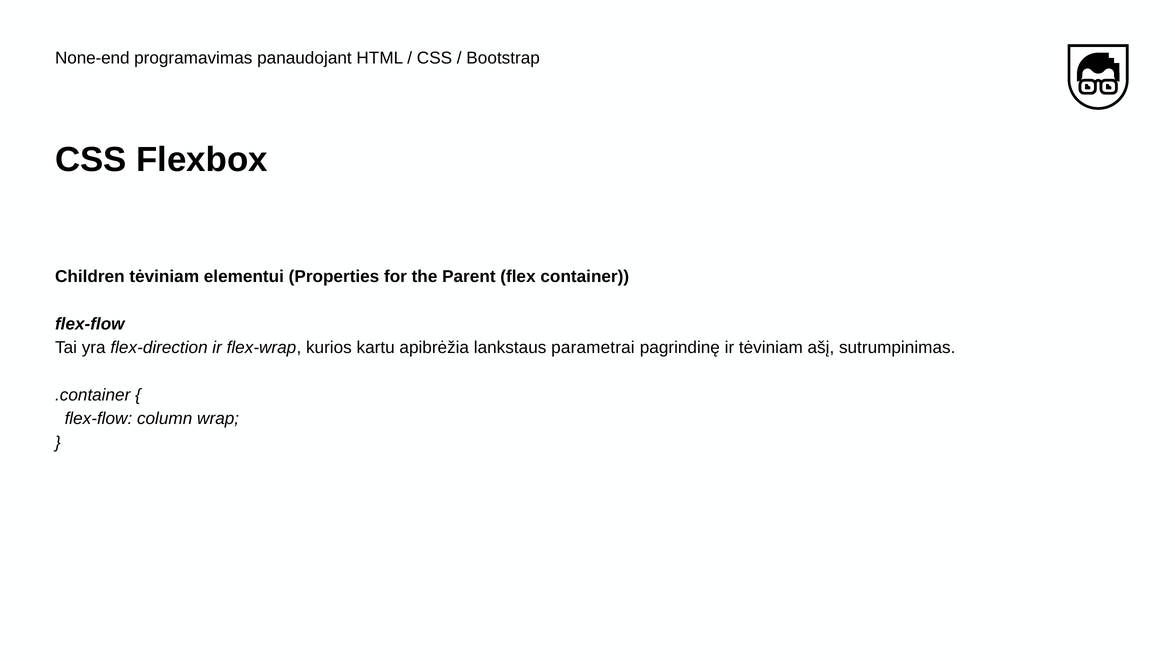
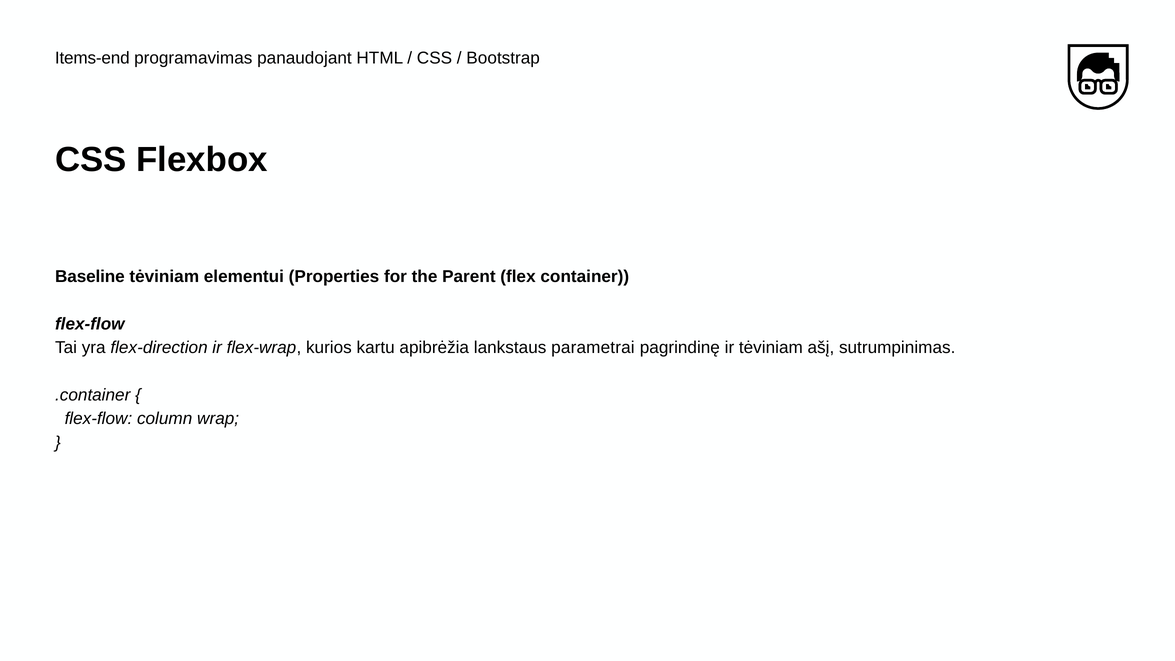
None-end: None-end -> Items-end
Children: Children -> Baseline
